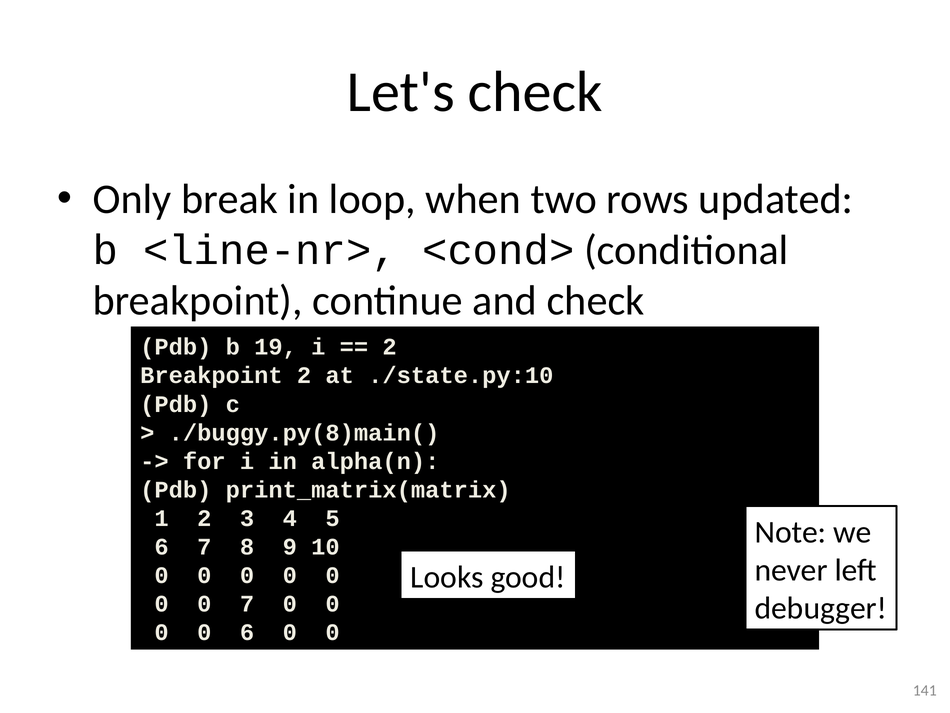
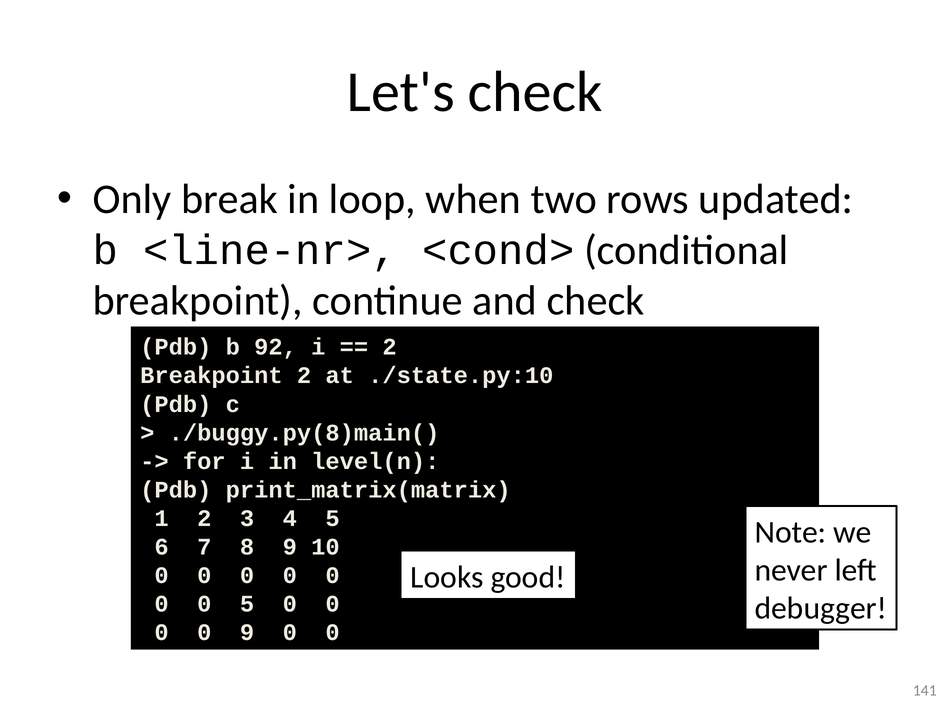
19: 19 -> 92
alpha(n: alpha(n -> level(n
0 7: 7 -> 5
0 6: 6 -> 9
